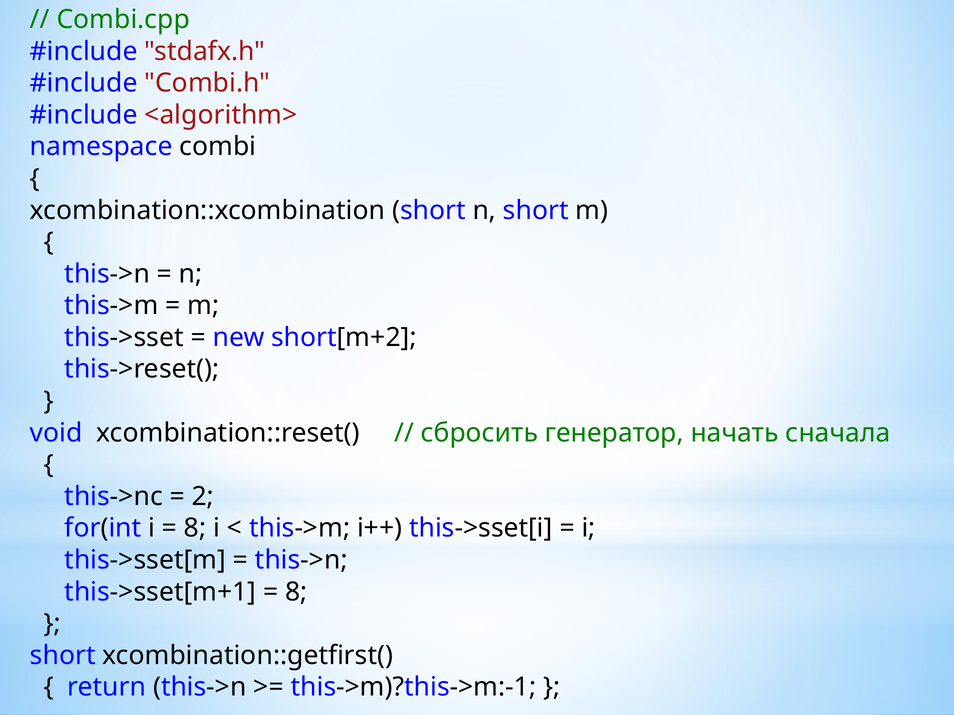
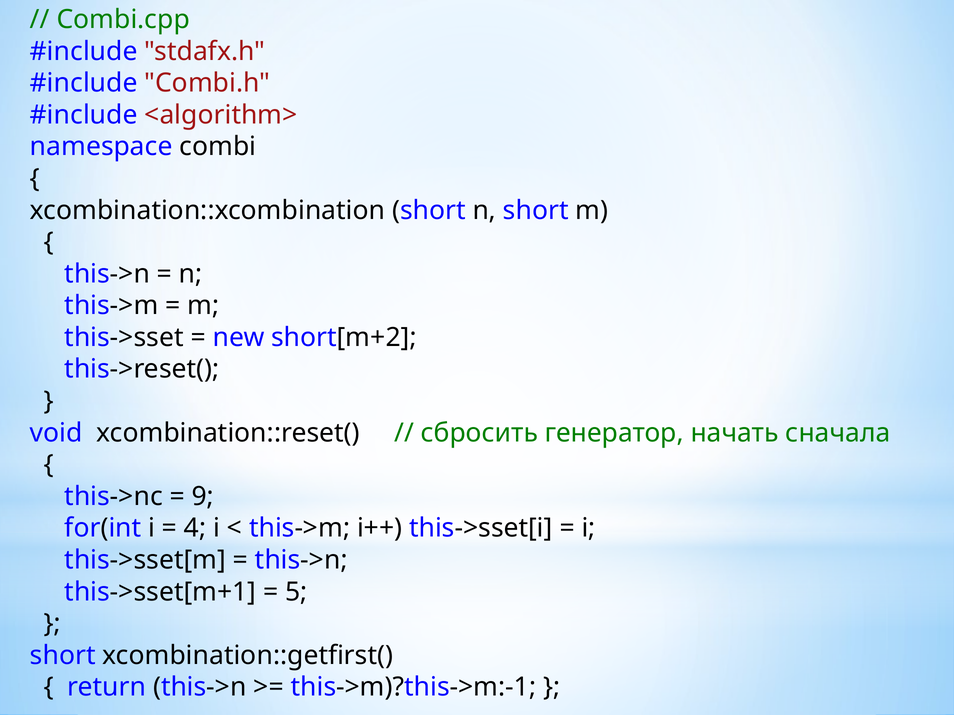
2: 2 -> 9
8 at (195, 529): 8 -> 4
8 at (296, 592): 8 -> 5
